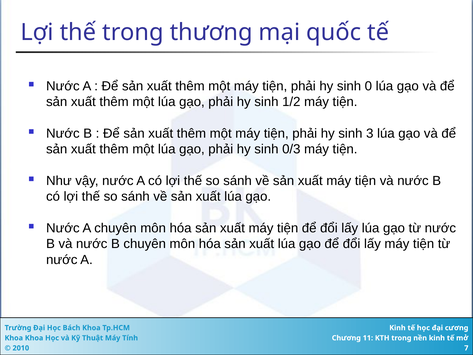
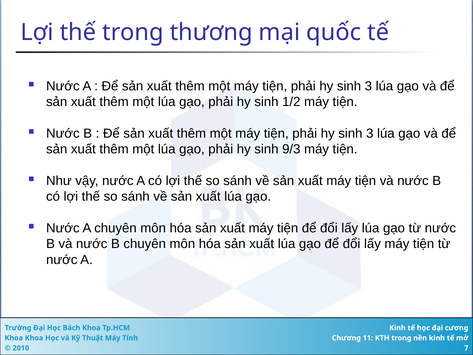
0 at (368, 86): 0 -> 3
0/3: 0/3 -> 9/3
